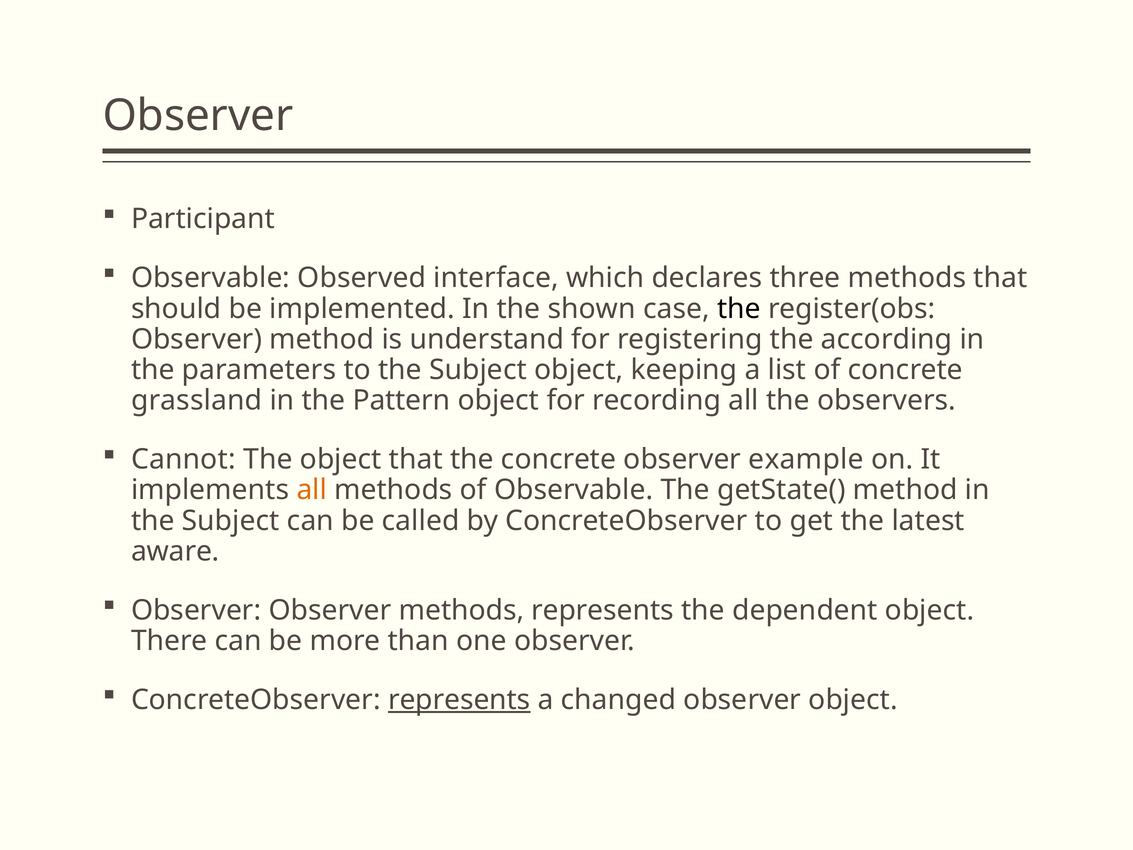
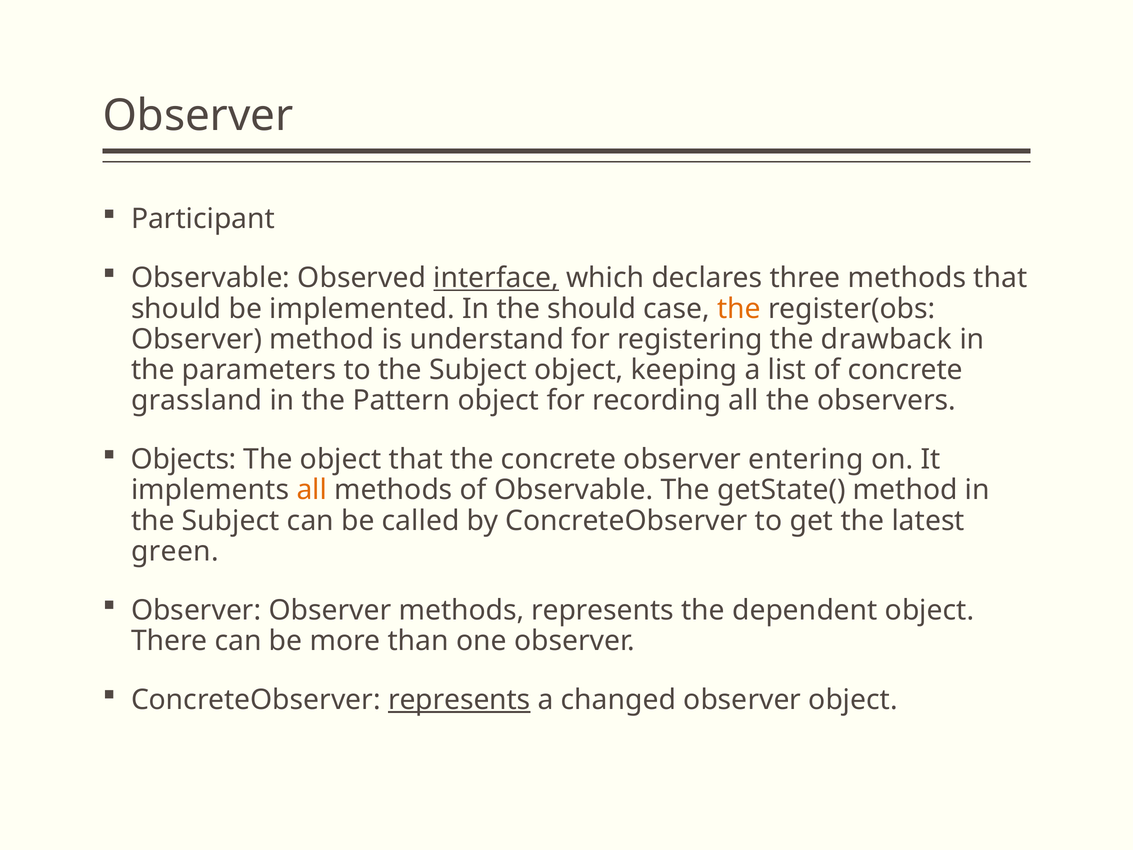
interface underline: none -> present
the shown: shown -> should
the at (739, 309) colour: black -> orange
according: according -> drawback
Cannot: Cannot -> Objects
example: example -> entering
aware: aware -> green
